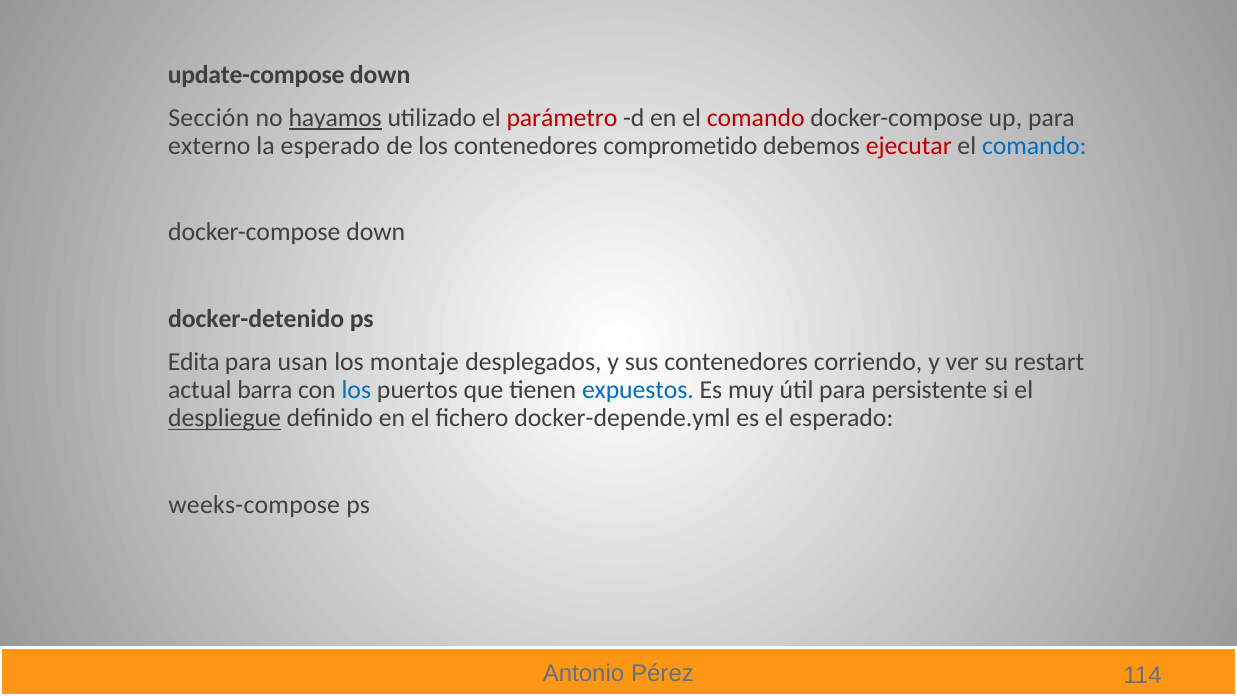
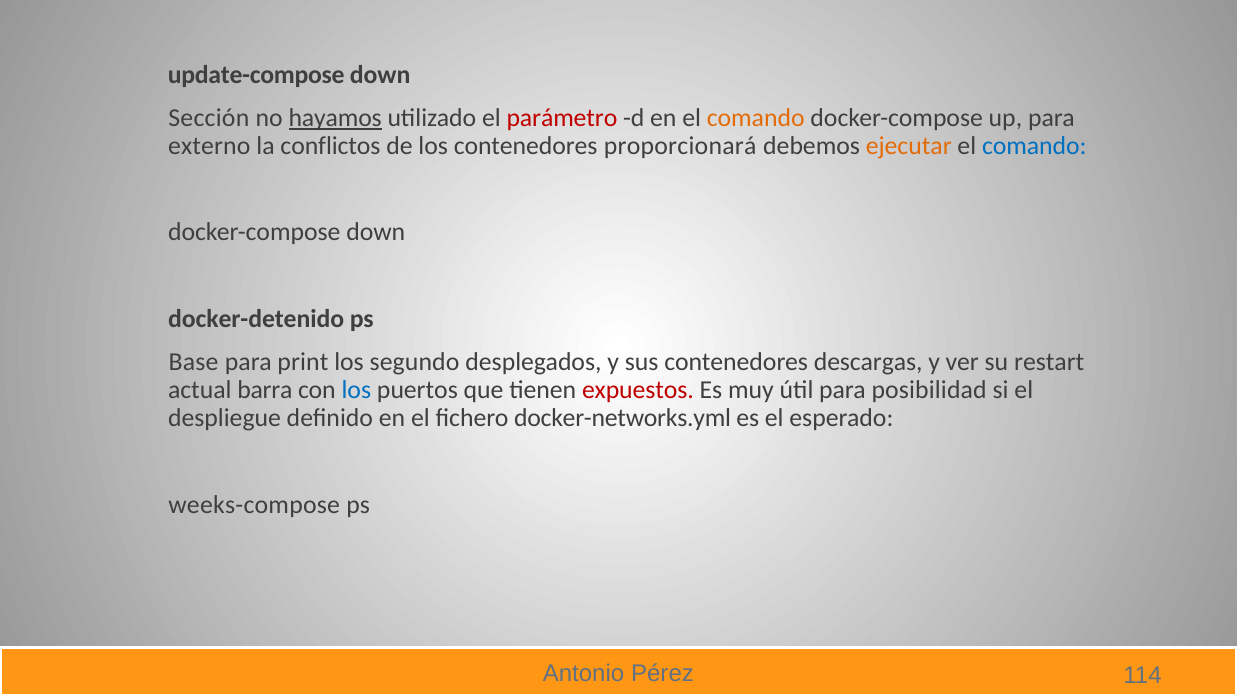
comando at (756, 118) colour: red -> orange
la esperado: esperado -> conflictos
comprometido: comprometido -> proporcionará
ejecutar colour: red -> orange
Edita: Edita -> Base
usan: usan -> print
montaje: montaje -> segundo
corriendo: corriendo -> descargas
expuestos colour: blue -> red
persistente: persistente -> posibilidad
despliegue underline: present -> none
docker-depende.yml: docker-depende.yml -> docker-networks.yml
